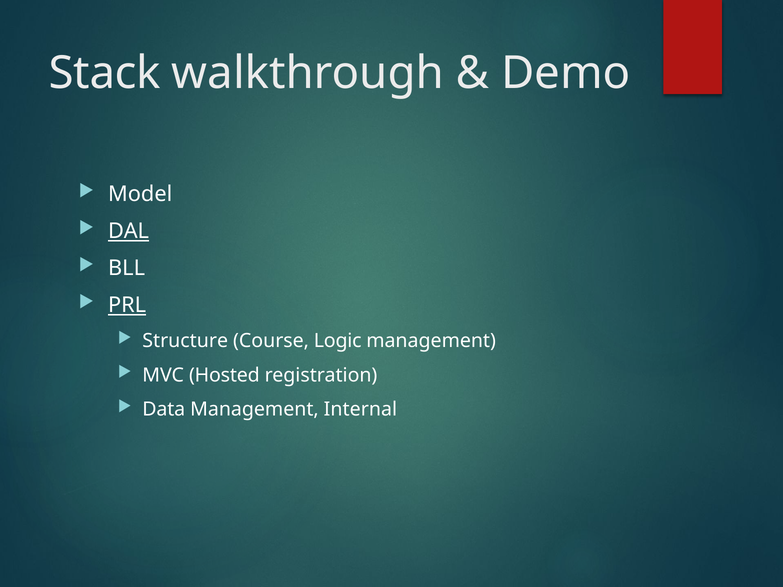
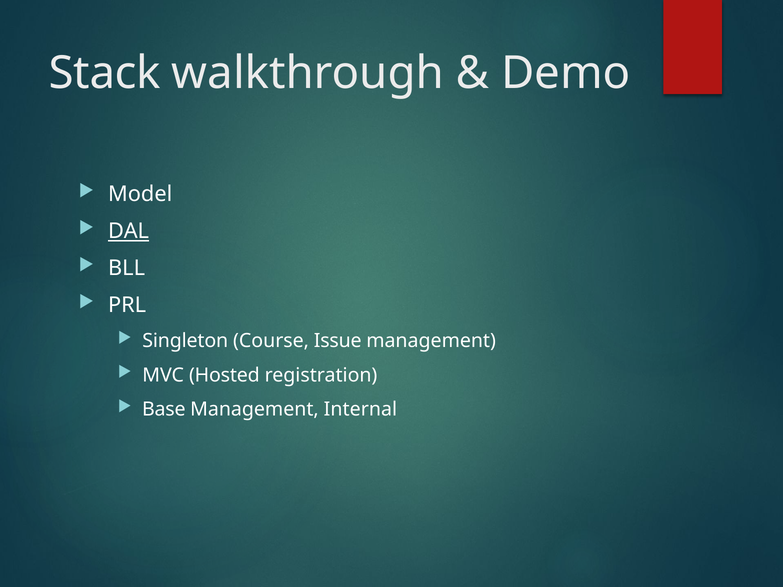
PRL underline: present -> none
Structure: Structure -> Singleton
Logic: Logic -> Issue
Data: Data -> Base
